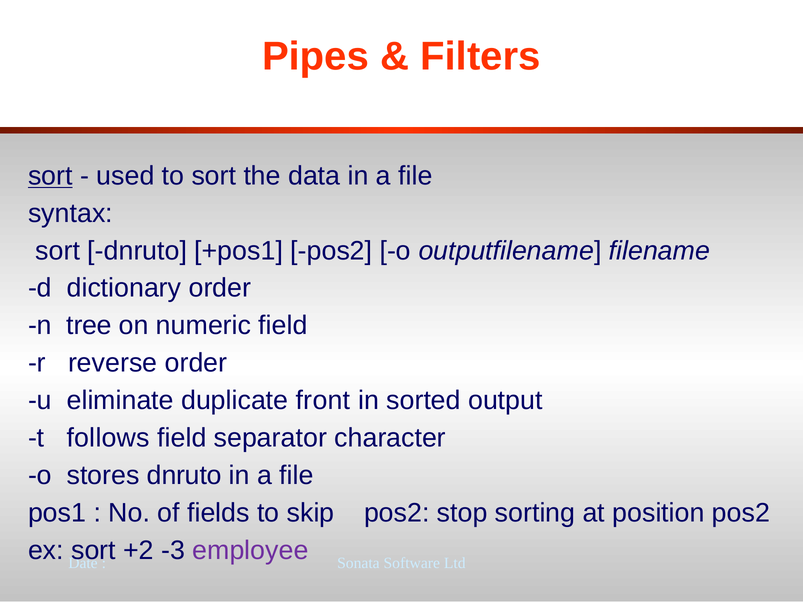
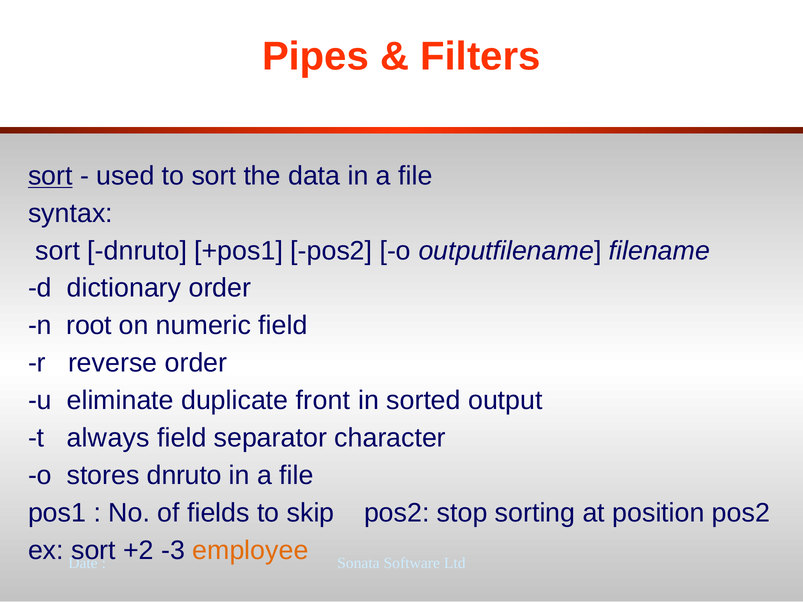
tree: tree -> root
follows: follows -> always
employee colour: purple -> orange
